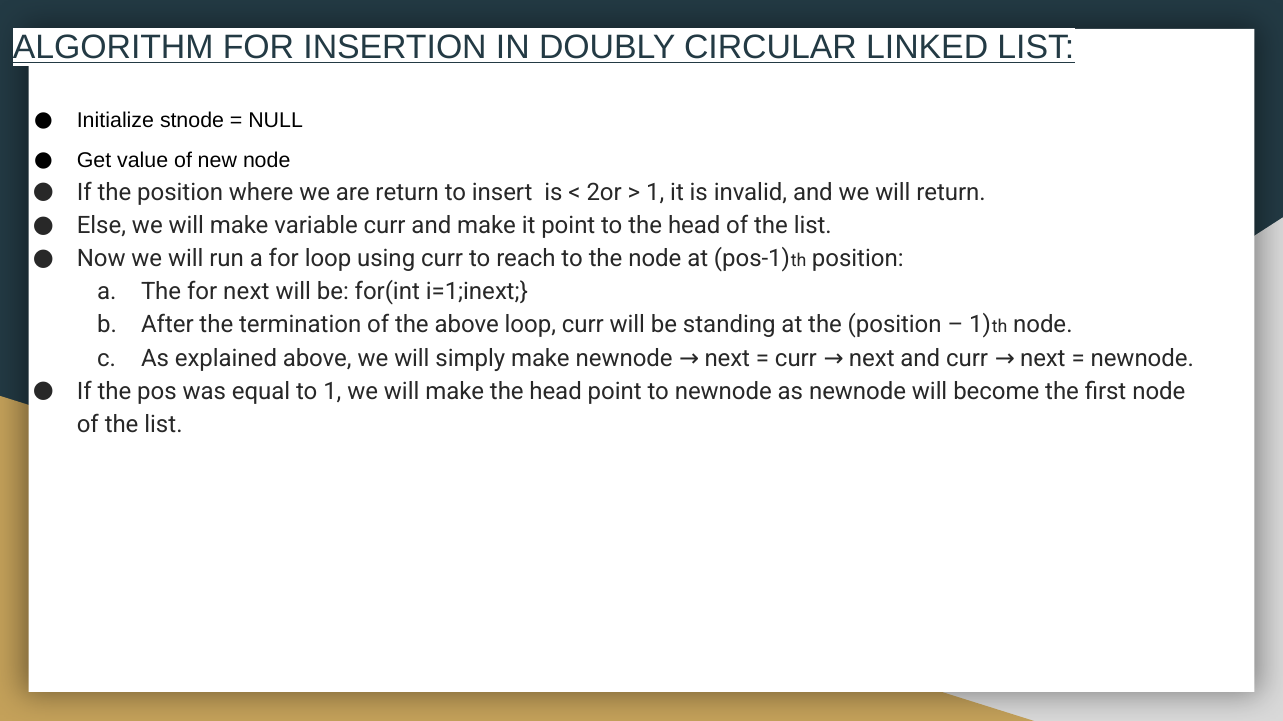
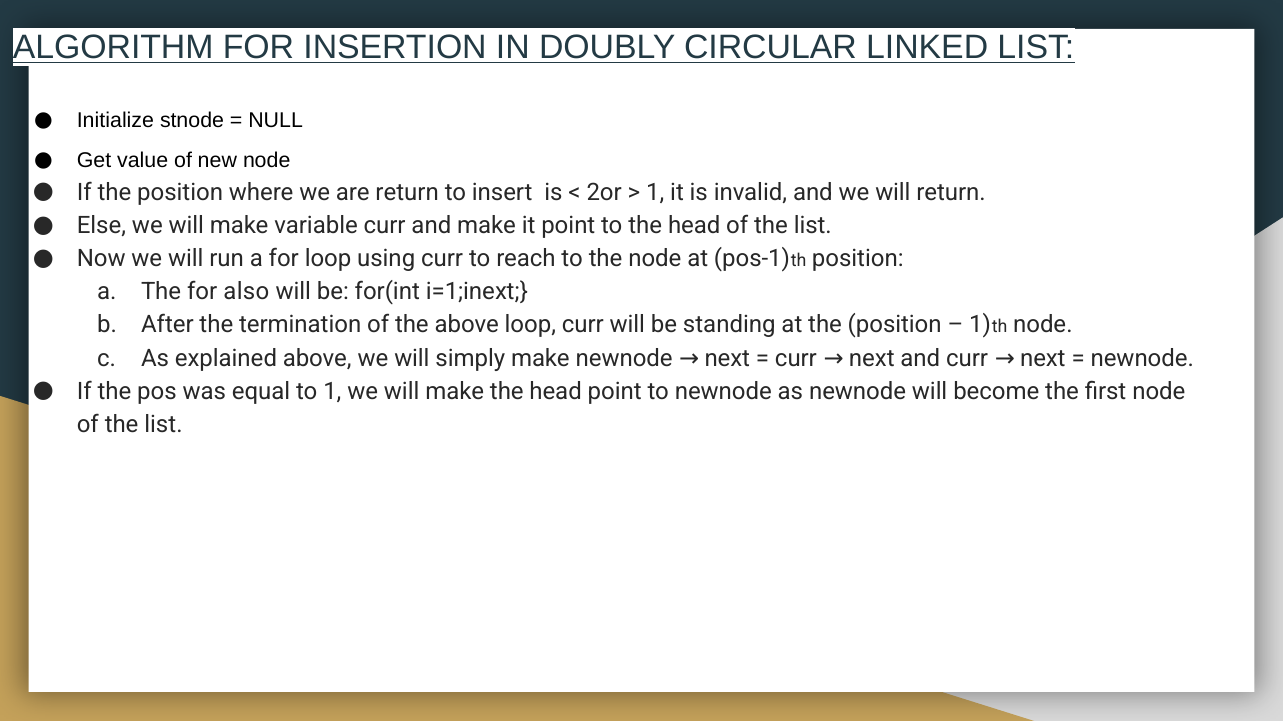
for next: next -> also
